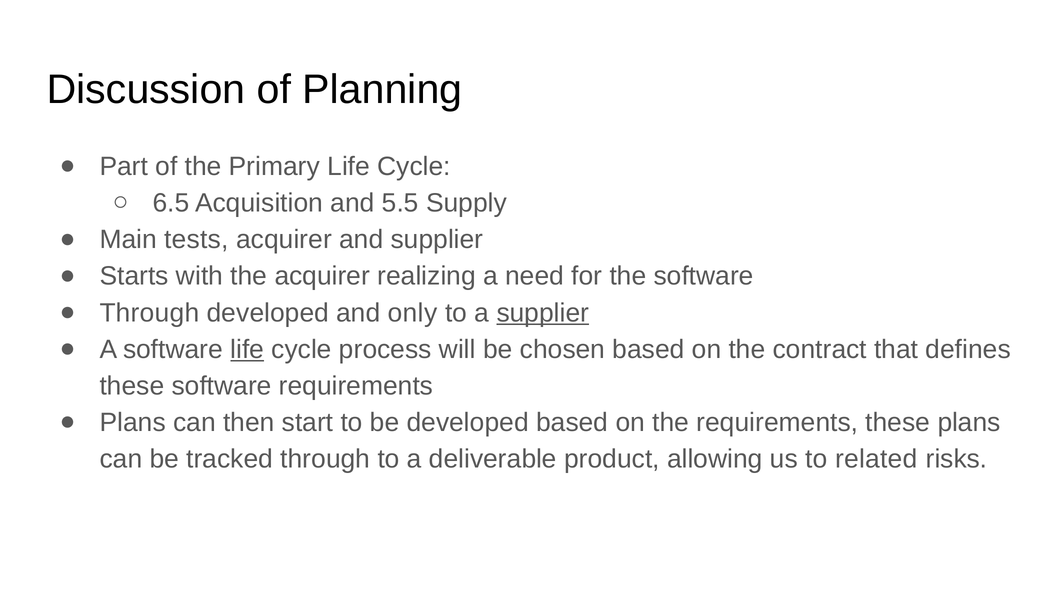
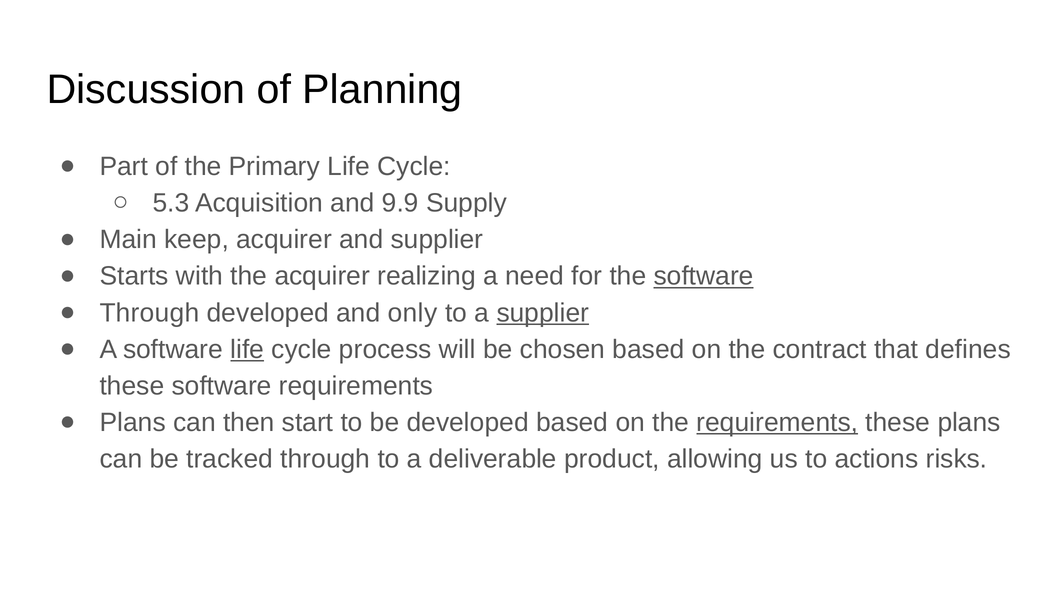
6.5: 6.5 -> 5.3
5.5: 5.5 -> 9.9
tests: tests -> keep
software at (704, 276) underline: none -> present
requirements at (777, 422) underline: none -> present
related: related -> actions
